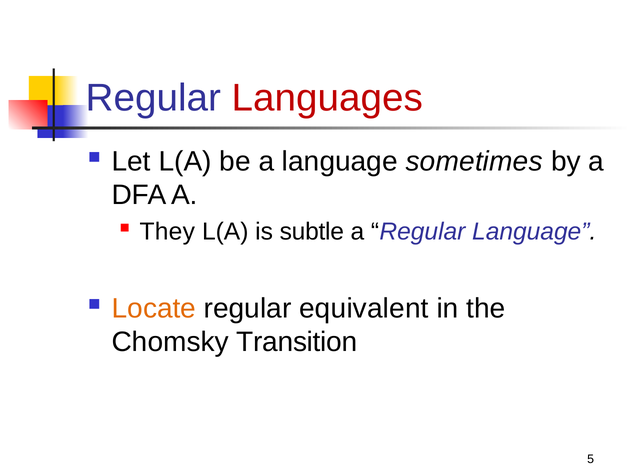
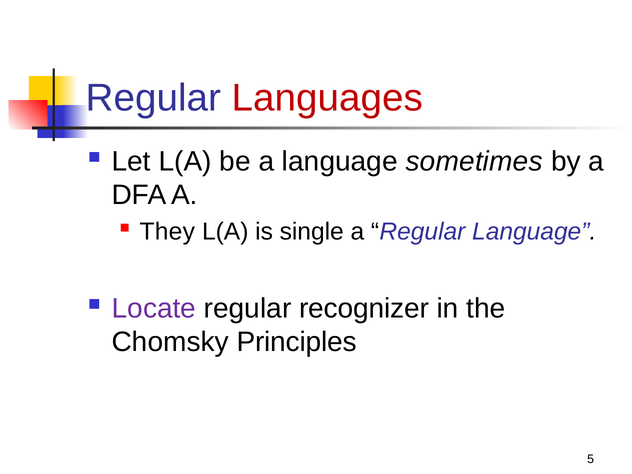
subtle: subtle -> single
Locate colour: orange -> purple
equivalent: equivalent -> recognizer
Transition: Transition -> Principles
